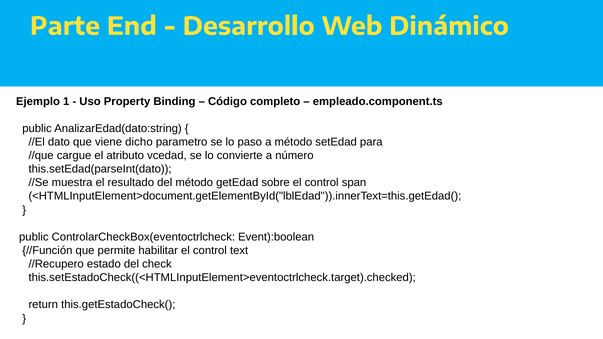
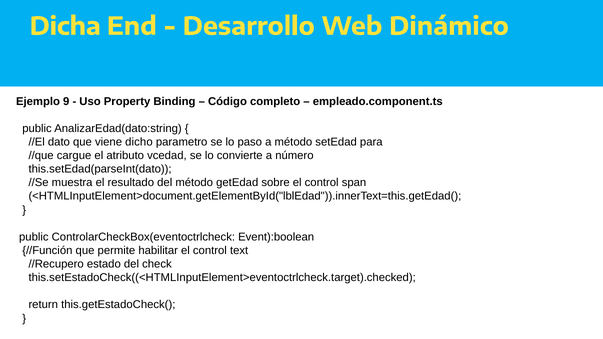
Parte: Parte -> Dicha
1: 1 -> 9
